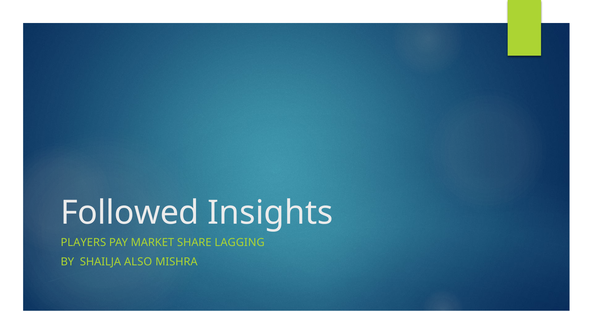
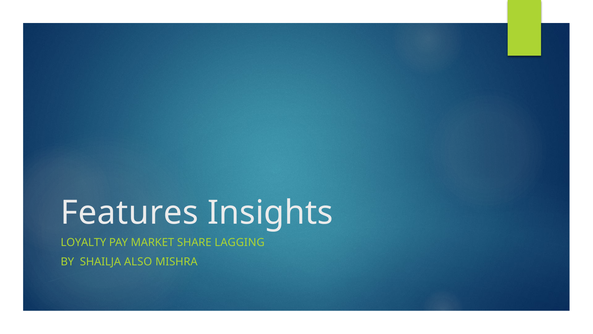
Followed: Followed -> Features
PLAYERS: PLAYERS -> LOYALTY
